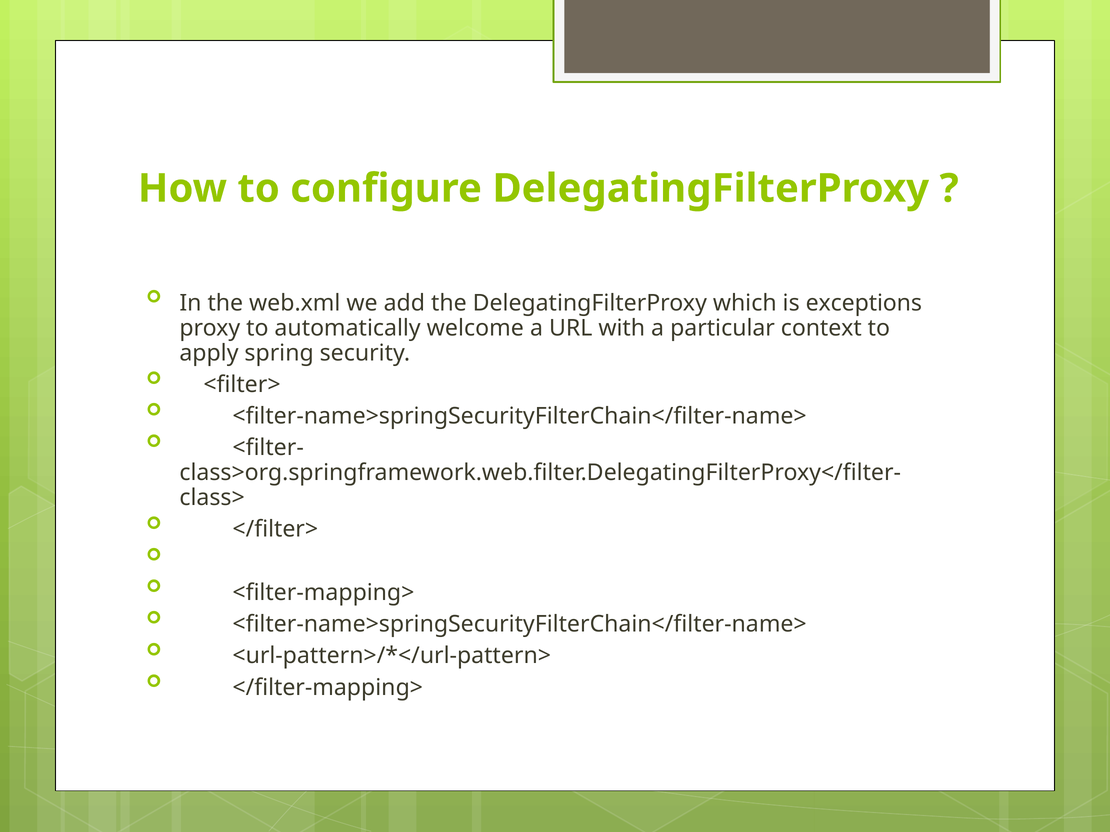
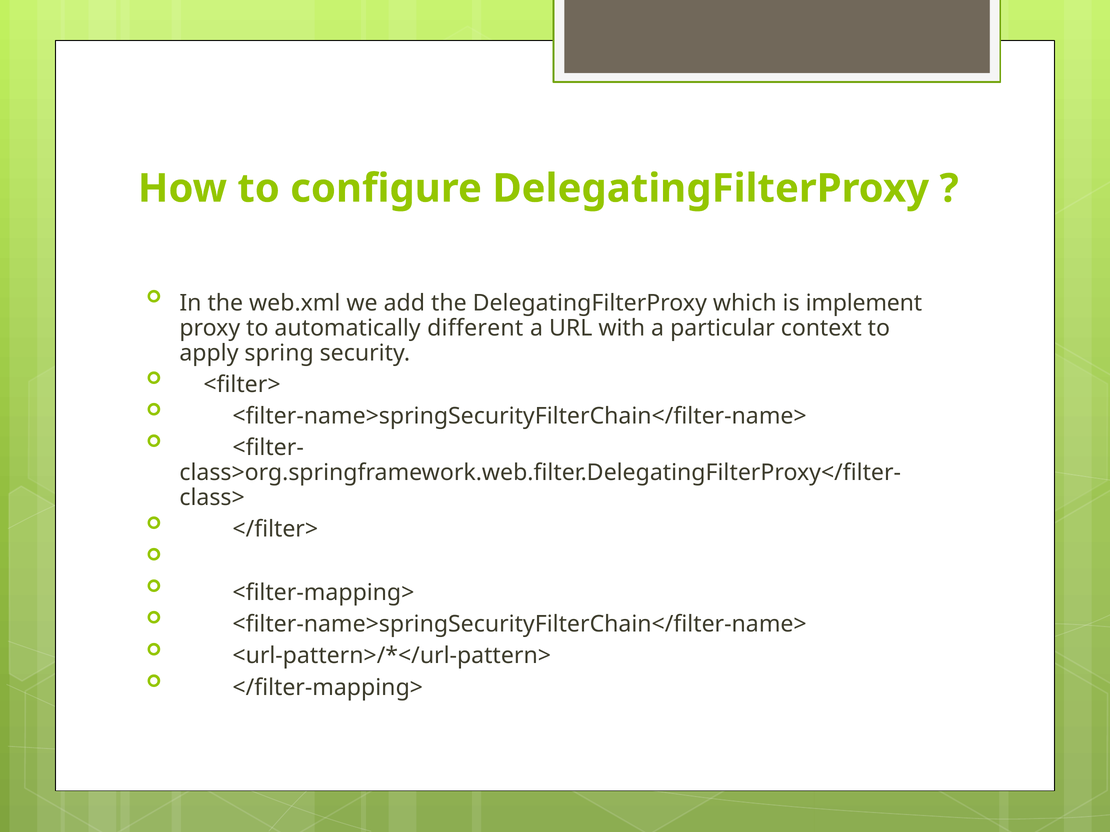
exceptions: exceptions -> implement
welcome: welcome -> different
